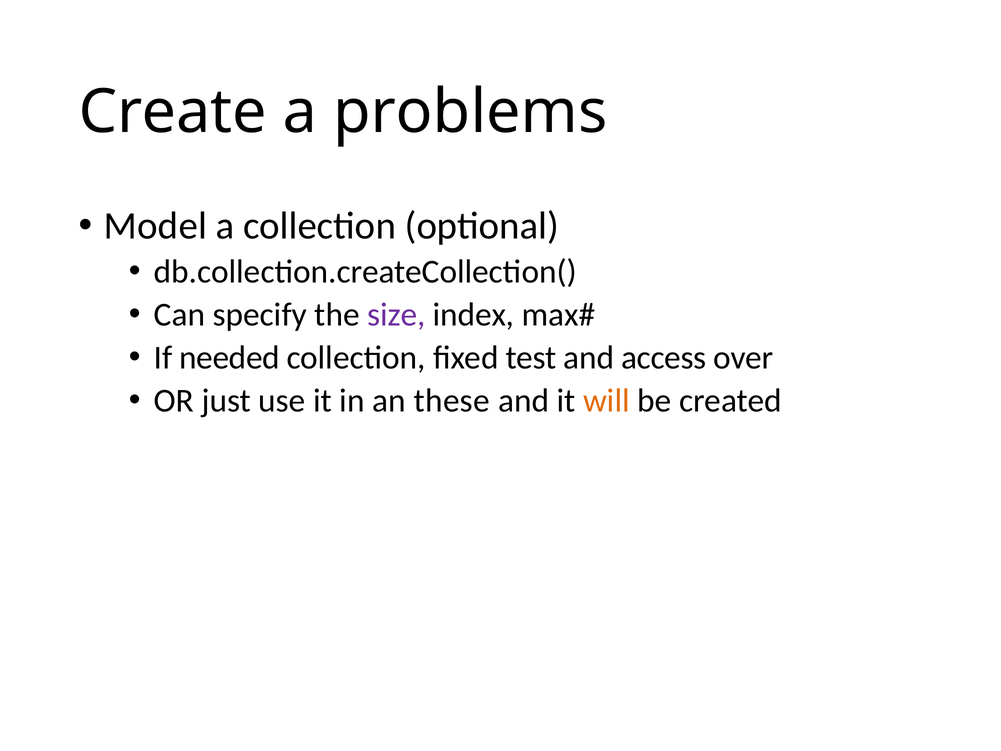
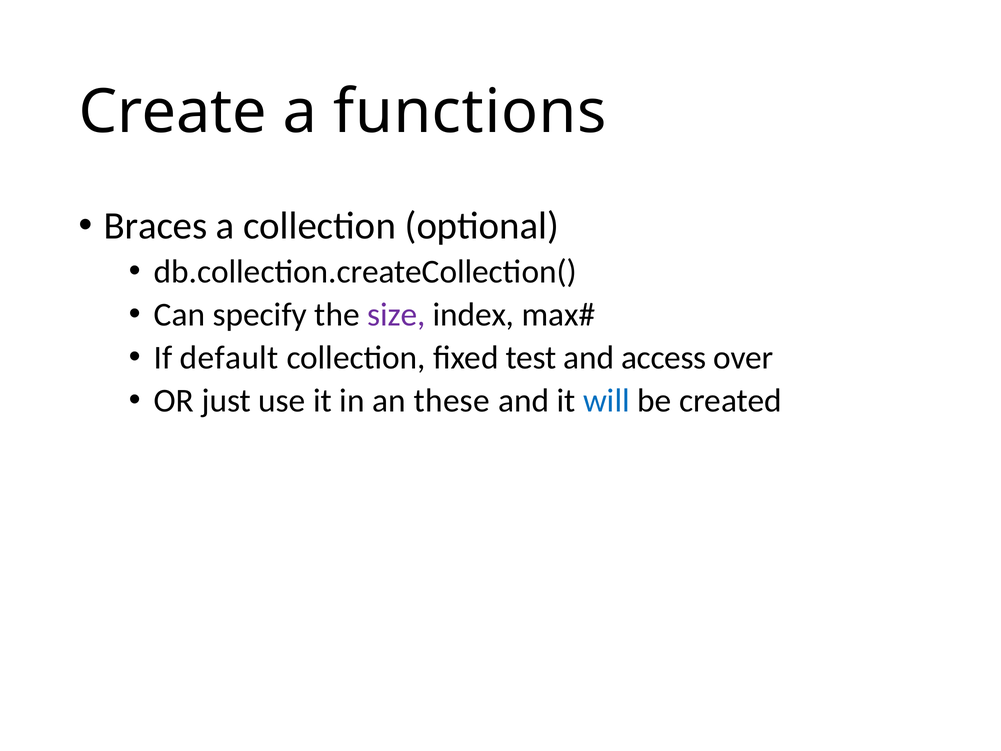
problems: problems -> functions
Model: Model -> Braces
needed: needed -> default
will colour: orange -> blue
